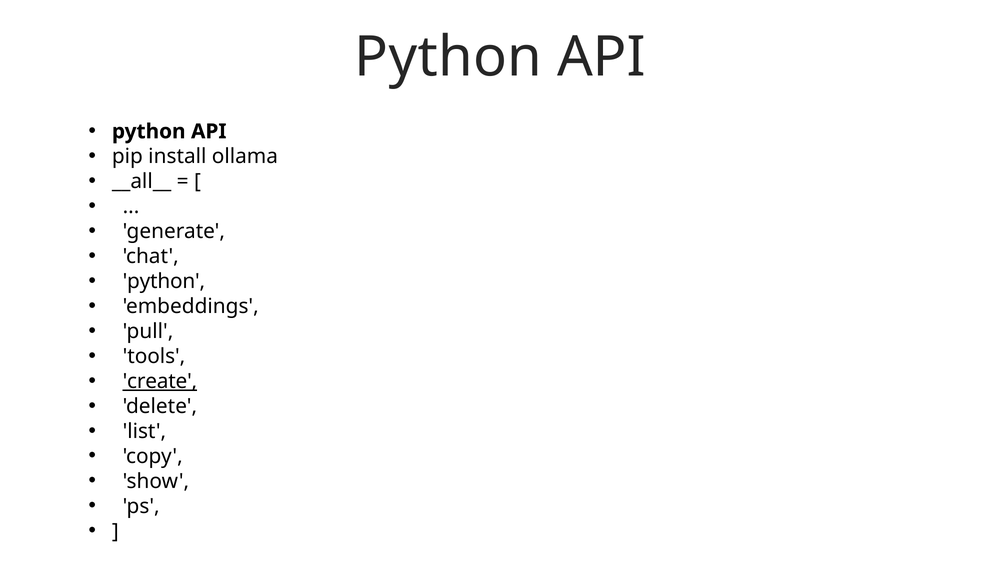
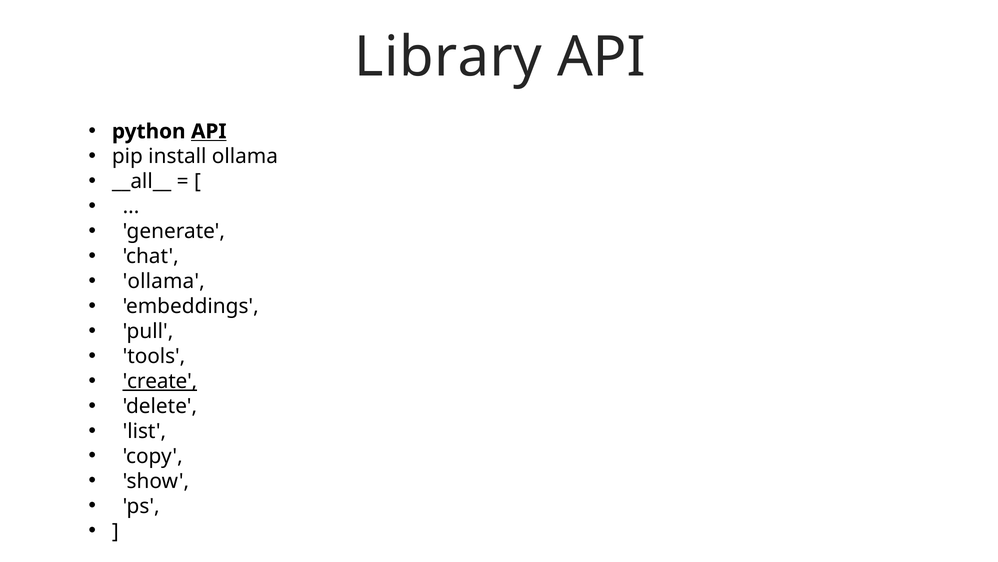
Python at (448, 57): Python -> Library
API at (209, 131) underline: none -> present
python at (164, 281): python -> ollama
